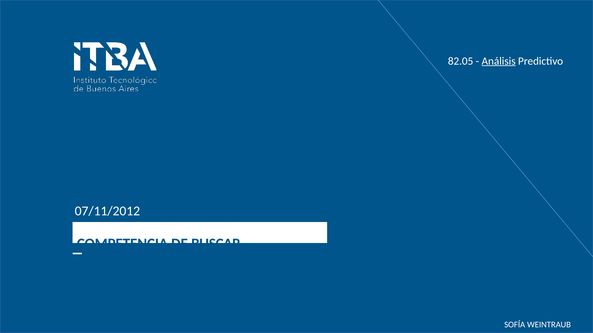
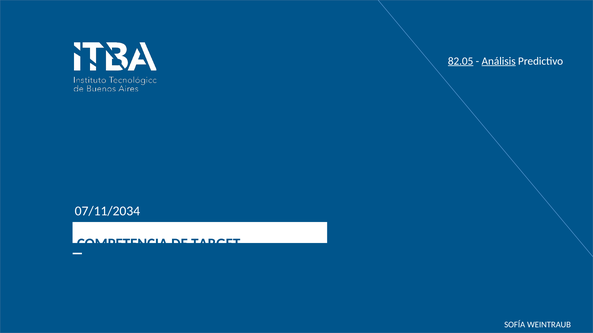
82.05 underline: none -> present
07/11/2012: 07/11/2012 -> 07/11/2034
BUSCAR: BUSCAR -> TARGET
